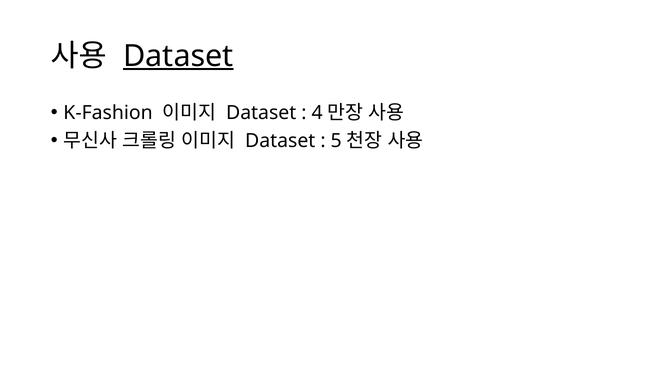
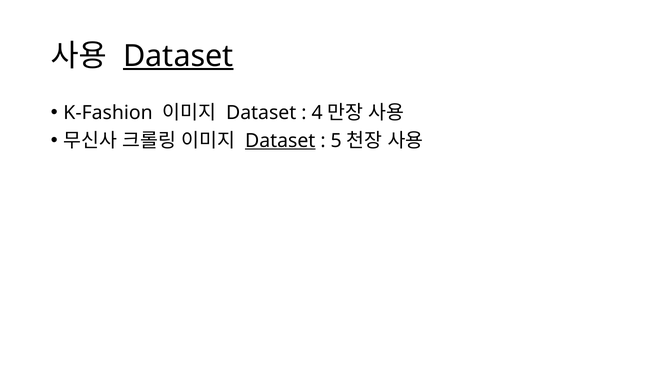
Dataset at (280, 141) underline: none -> present
